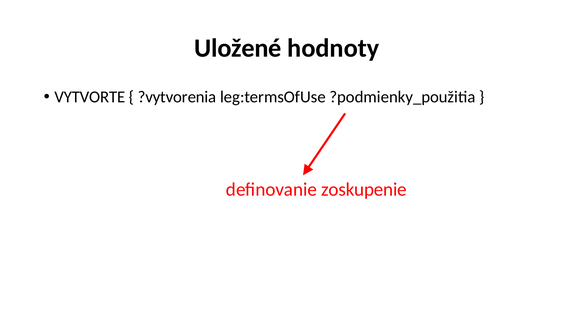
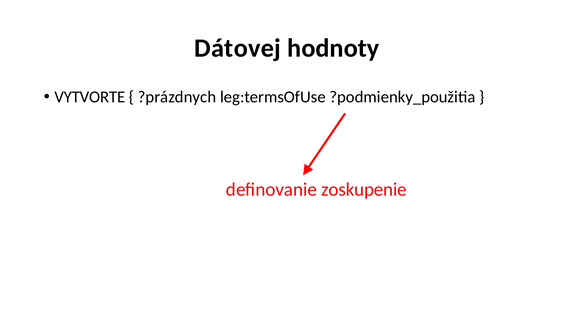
Uložené: Uložené -> Dátovej
?vytvorenia: ?vytvorenia -> ?prázdnych
